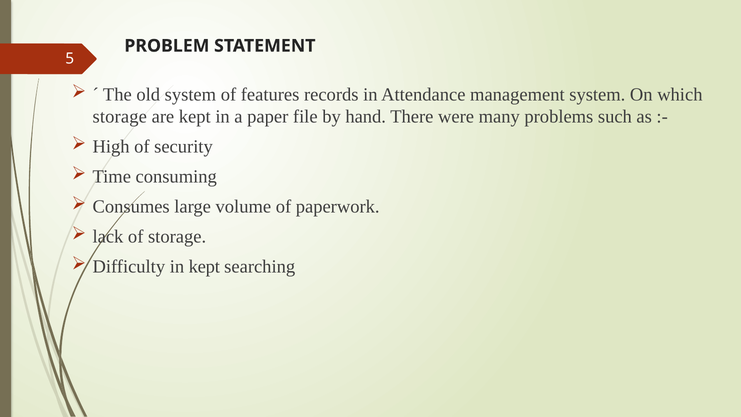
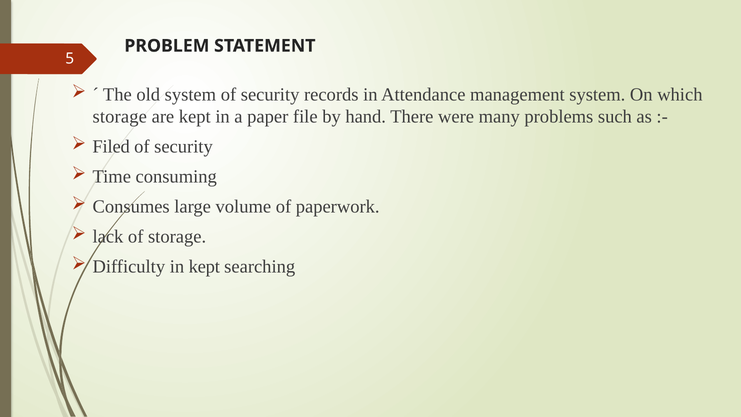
system of features: features -> security
High: High -> Filed
